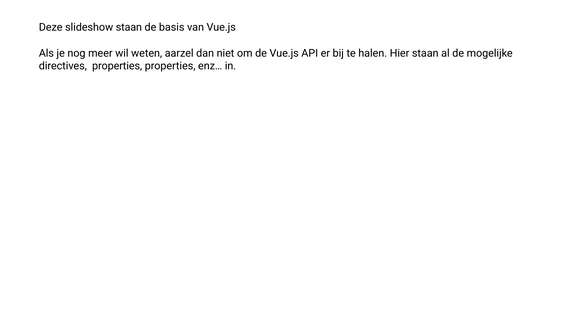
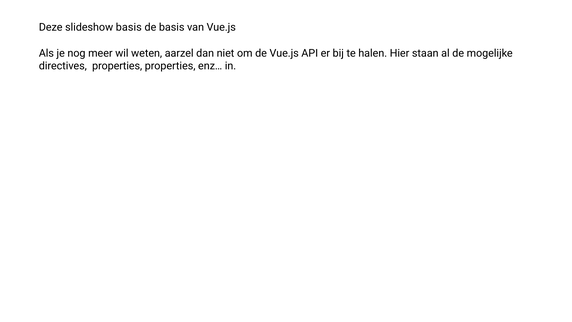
slideshow staan: staan -> basis
